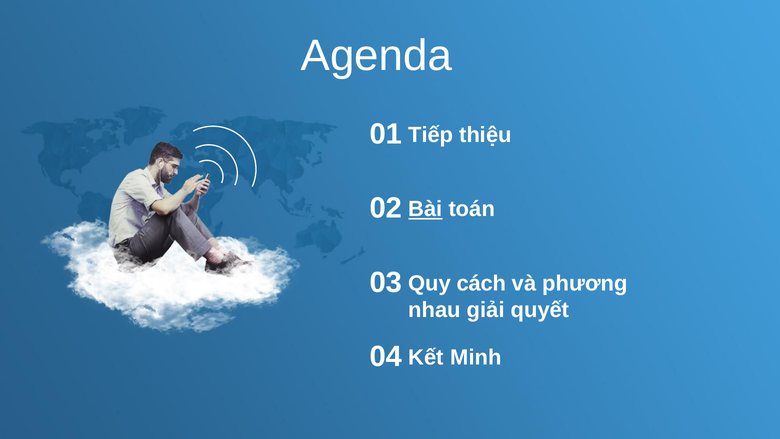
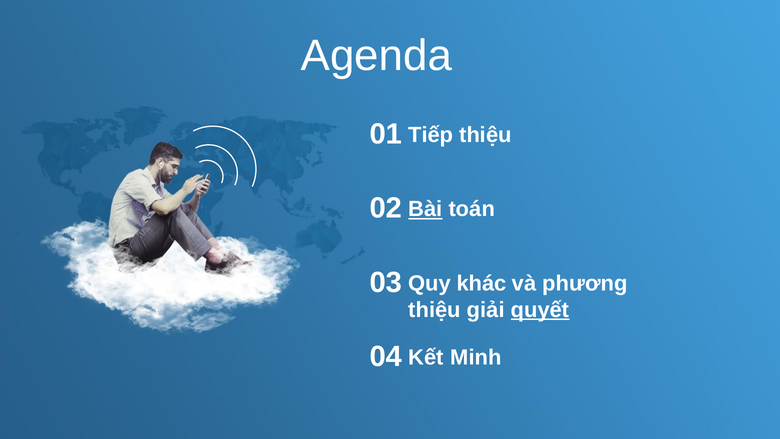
cách: cách -> khác
nhau at (435, 310): nhau -> thiệu
quyết underline: none -> present
